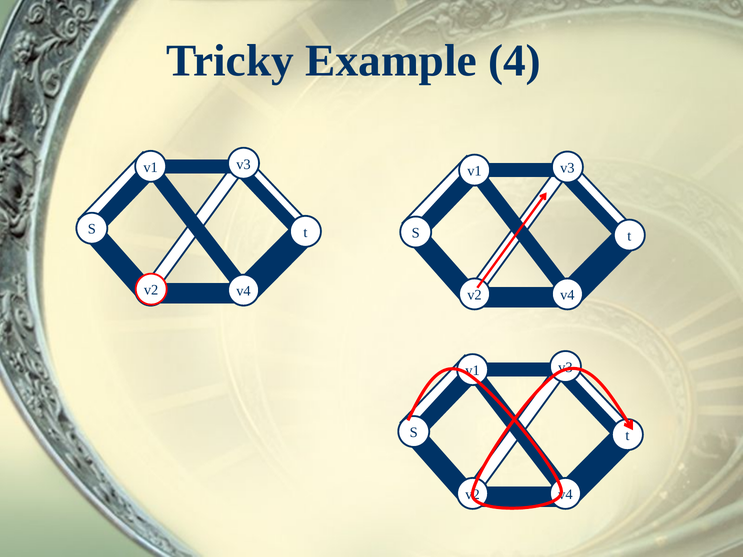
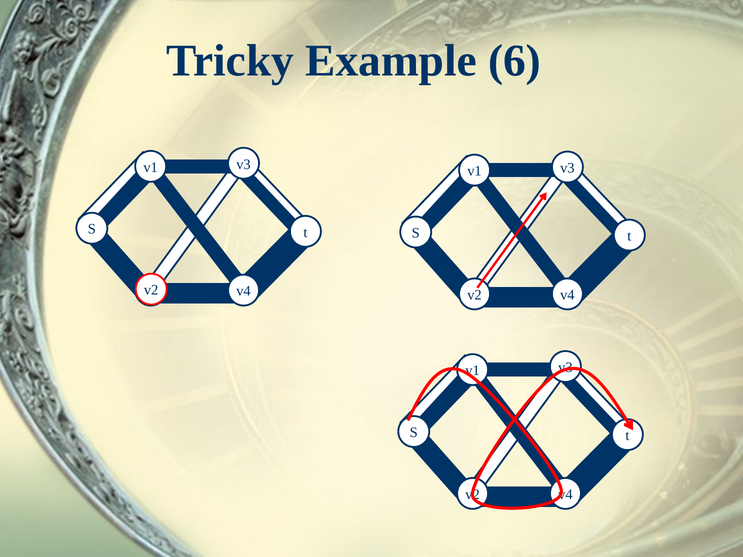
4: 4 -> 6
